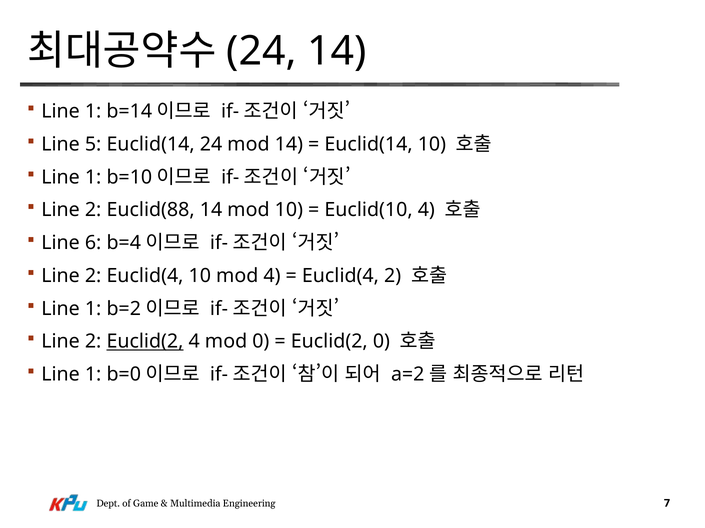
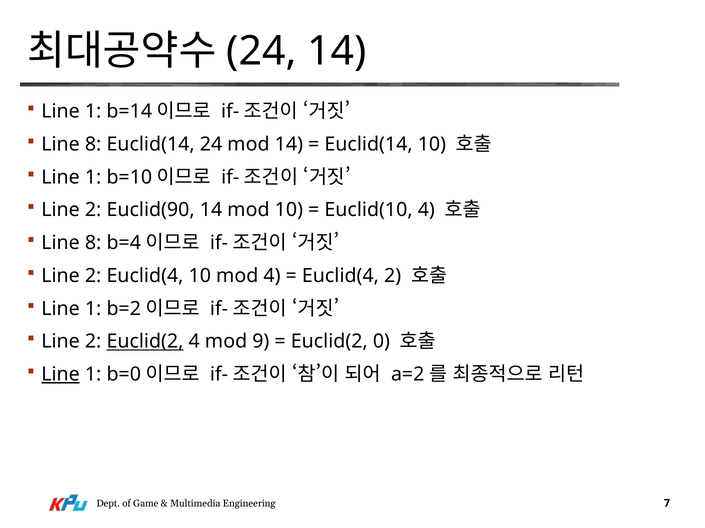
5 at (93, 144): 5 -> 8
Euclid(88: Euclid(88 -> Euclid(90
6 at (93, 243): 6 -> 8
mod 0: 0 -> 9
Line at (61, 375) underline: none -> present
